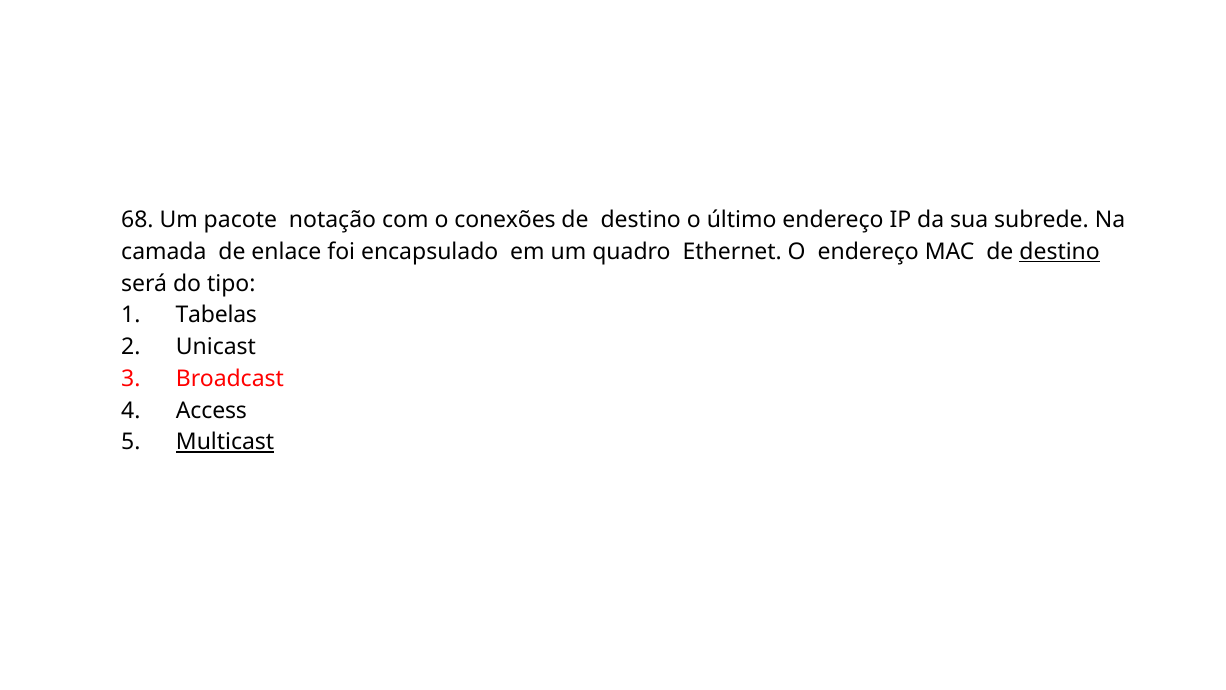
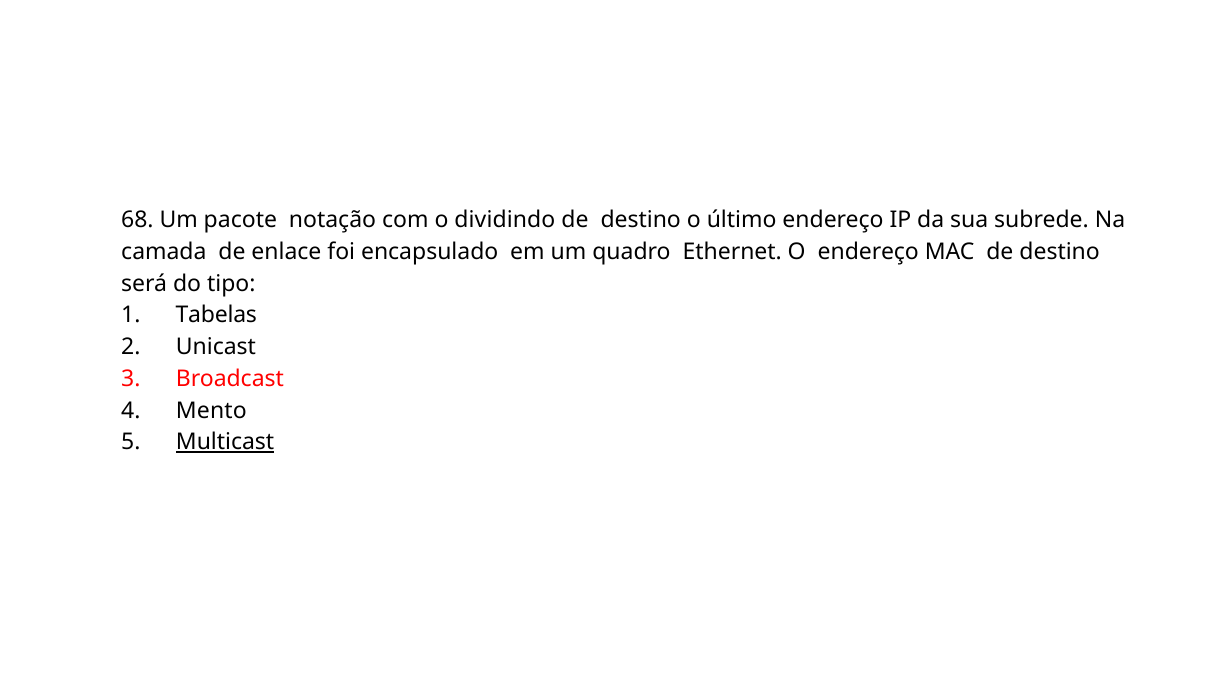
conexões: conexões -> dividindo
destino at (1060, 252) underline: present -> none
Access: Access -> Mento
